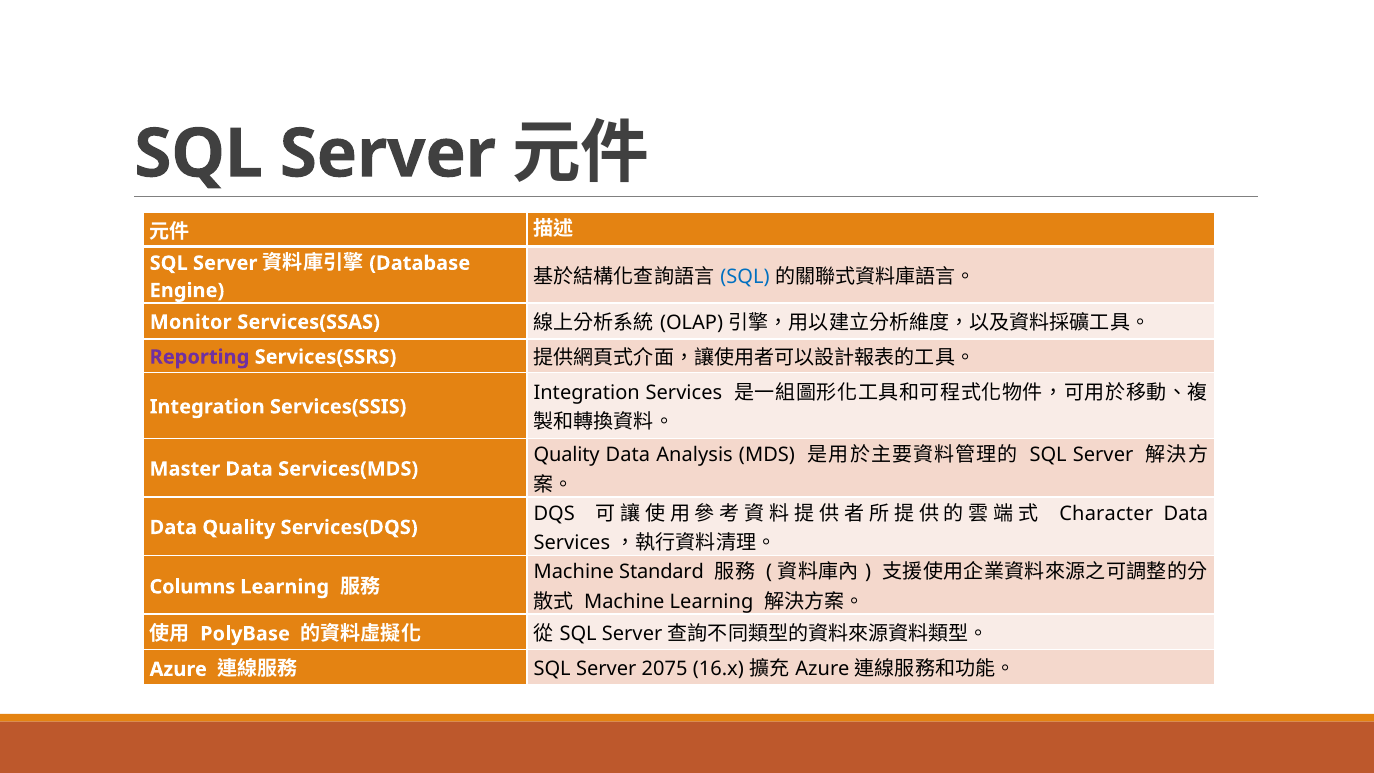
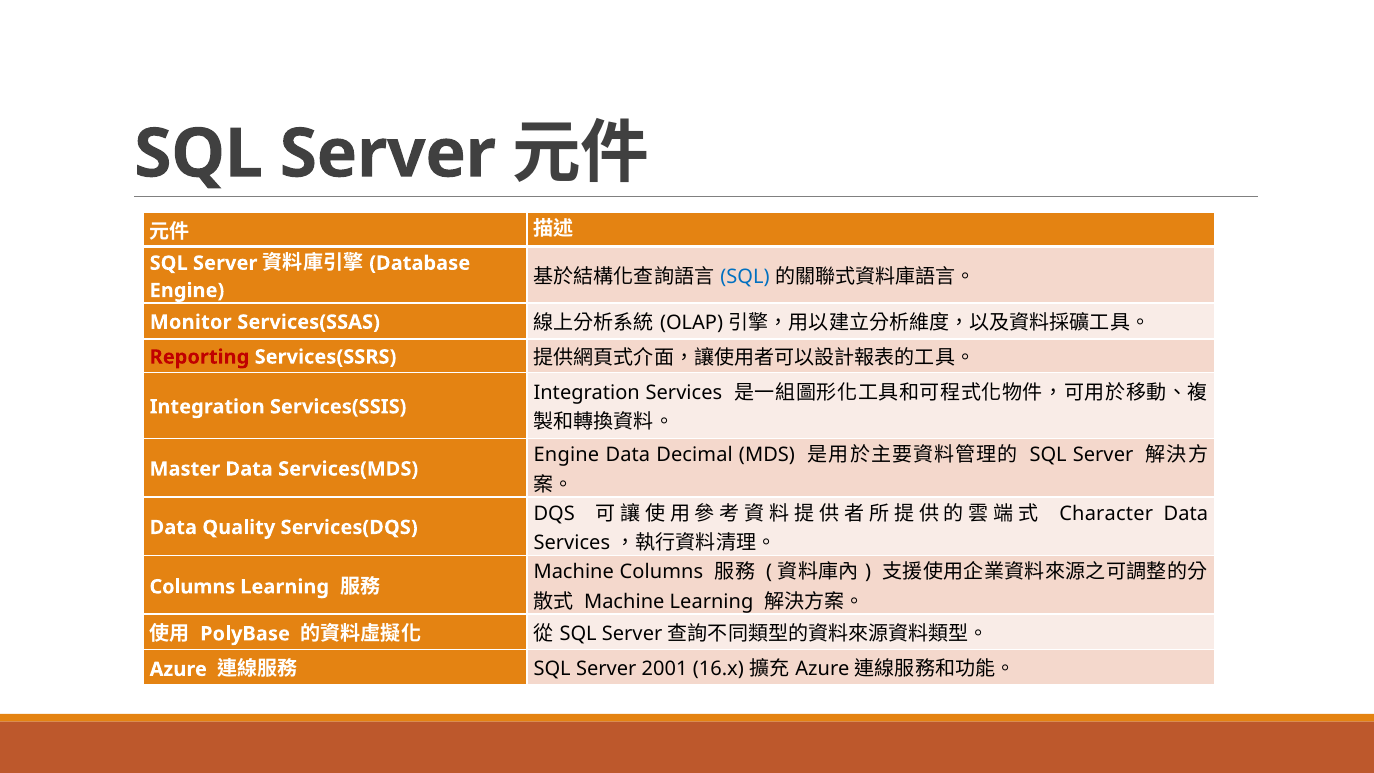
Reporting colour: purple -> red
Quality at (567, 455): Quality -> Engine
Analysis: Analysis -> Decimal
Machine Standard: Standard -> Columns
2075: 2075 -> 2001
